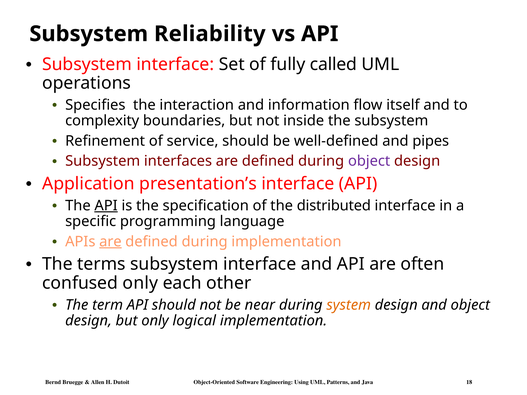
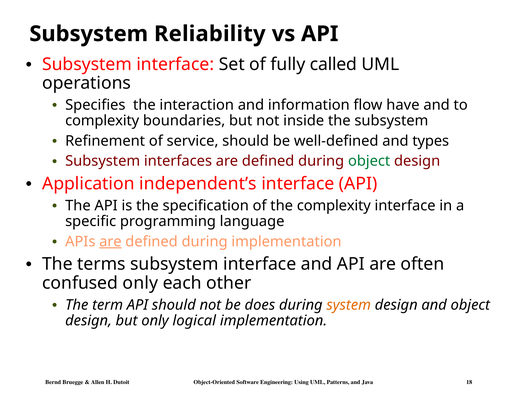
itself: itself -> have
pipes: pipes -> types
object at (369, 161) colour: purple -> green
presentation’s: presentation’s -> independent’s
API at (106, 206) underline: present -> none
the distributed: distributed -> complexity
near: near -> does
